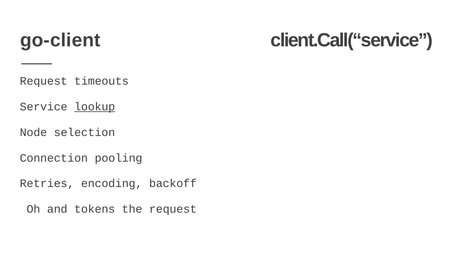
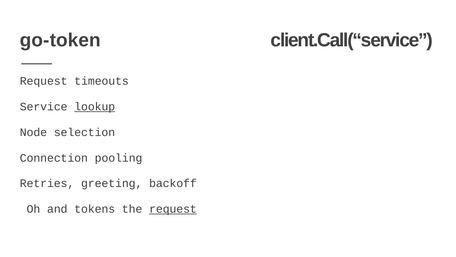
go-client: go-client -> go-token
encoding: encoding -> greeting
request at (173, 209) underline: none -> present
